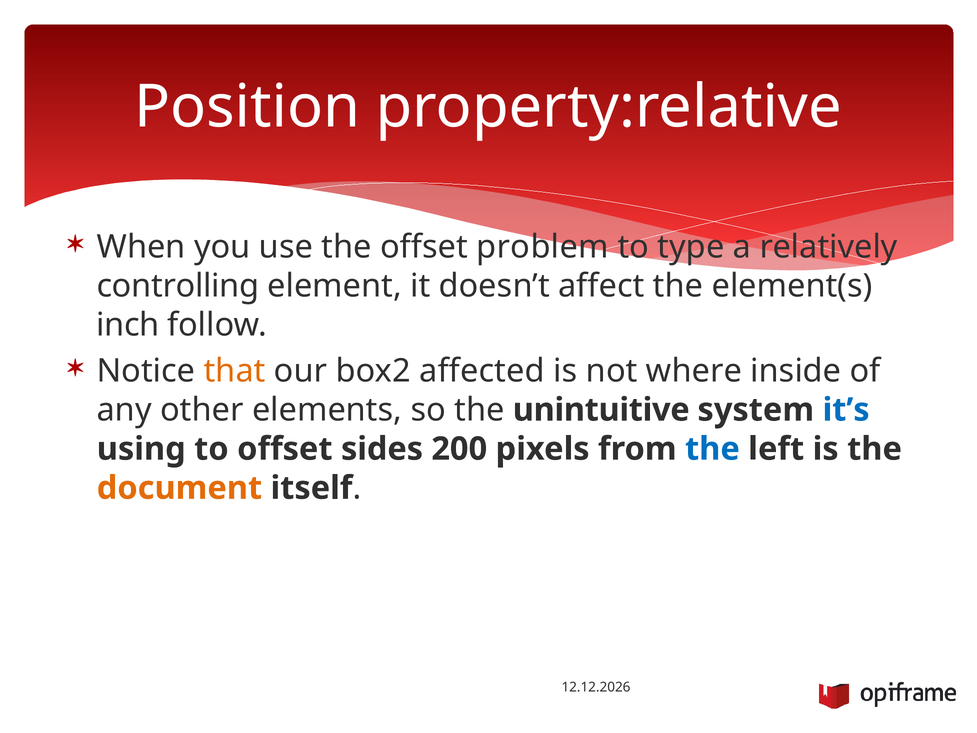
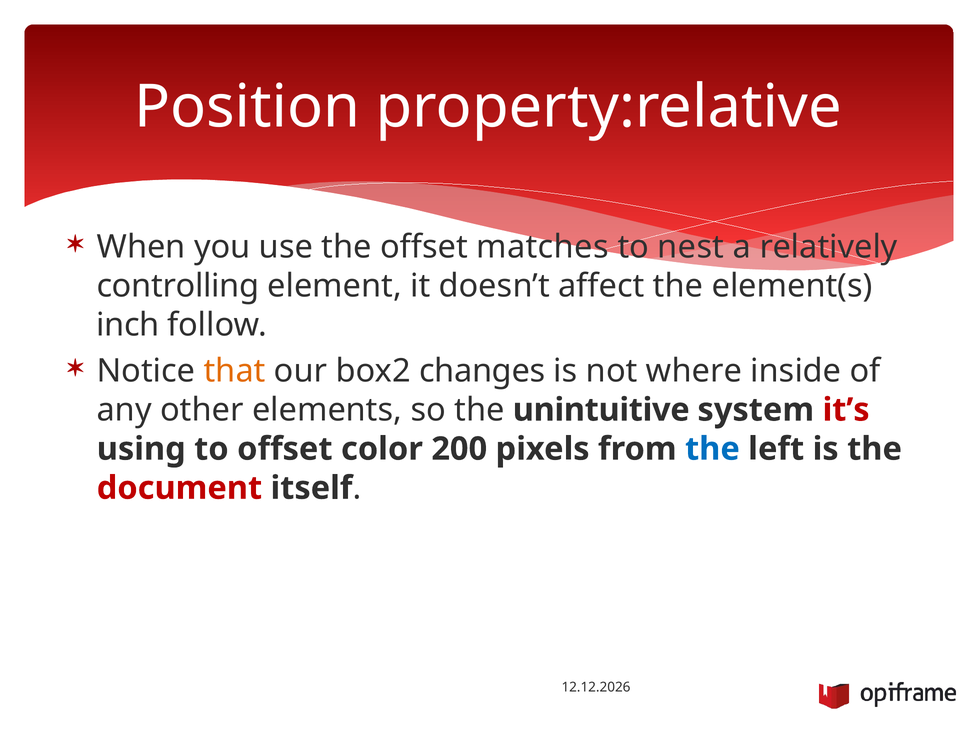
problem: problem -> matches
type: type -> nest
affected: affected -> changes
it’s colour: blue -> red
sides: sides -> color
document colour: orange -> red
